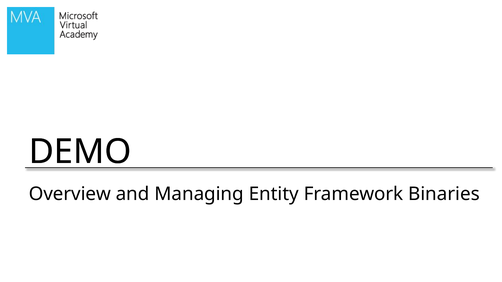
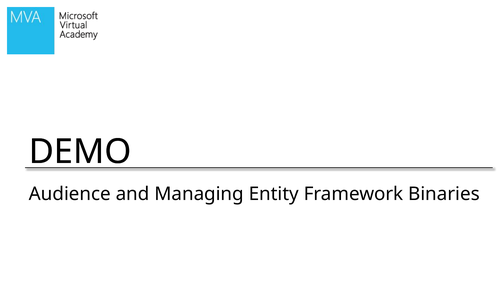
Overview: Overview -> Audience
